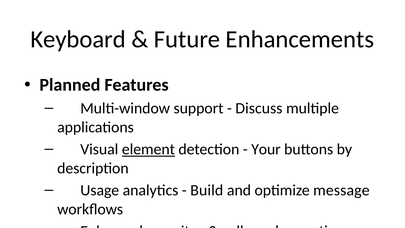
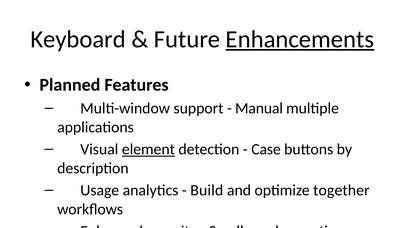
Enhancements underline: none -> present
Discuss: Discuss -> Manual
Your: Your -> Case
message: message -> together
